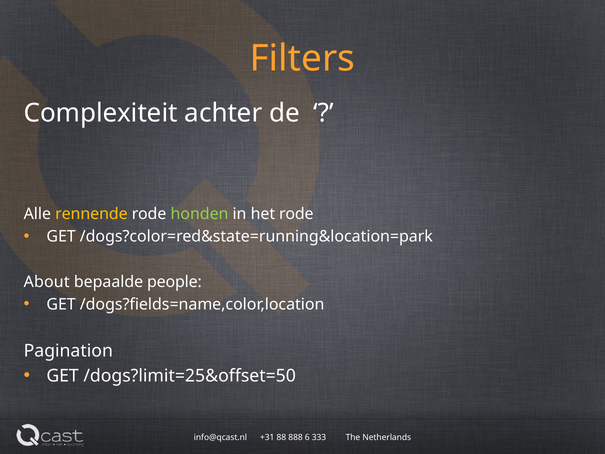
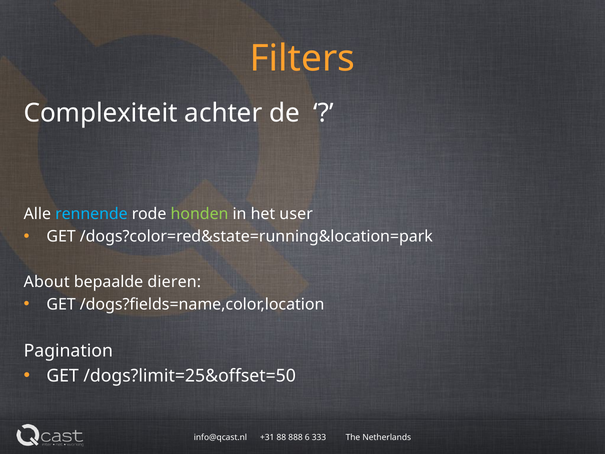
rennende colour: yellow -> light blue
het rode: rode -> user
people: people -> dieren
